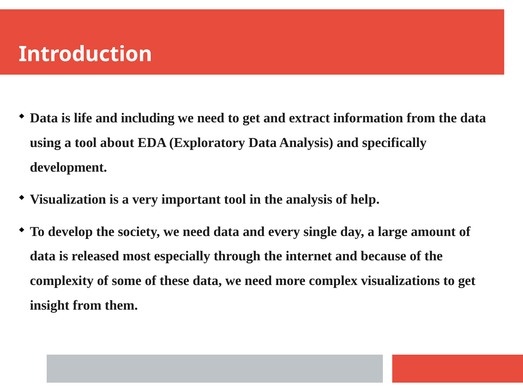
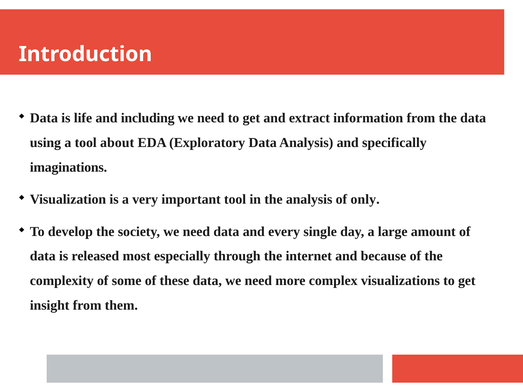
development: development -> imaginations
help: help -> only
